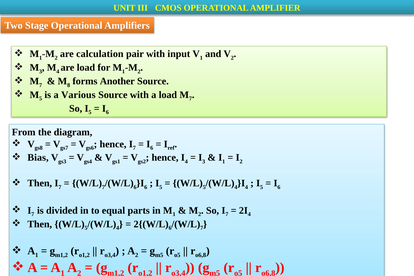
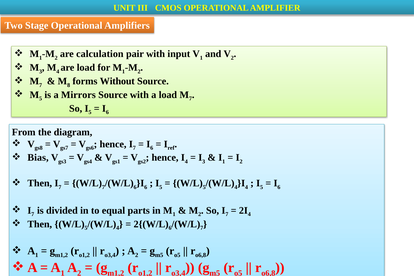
Another: Another -> Without
Various: Various -> Mirrors
